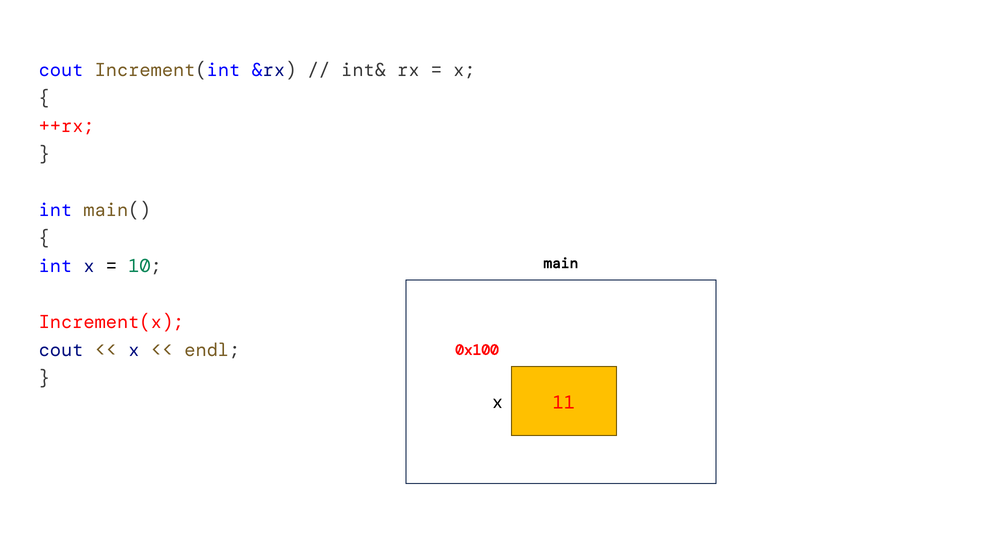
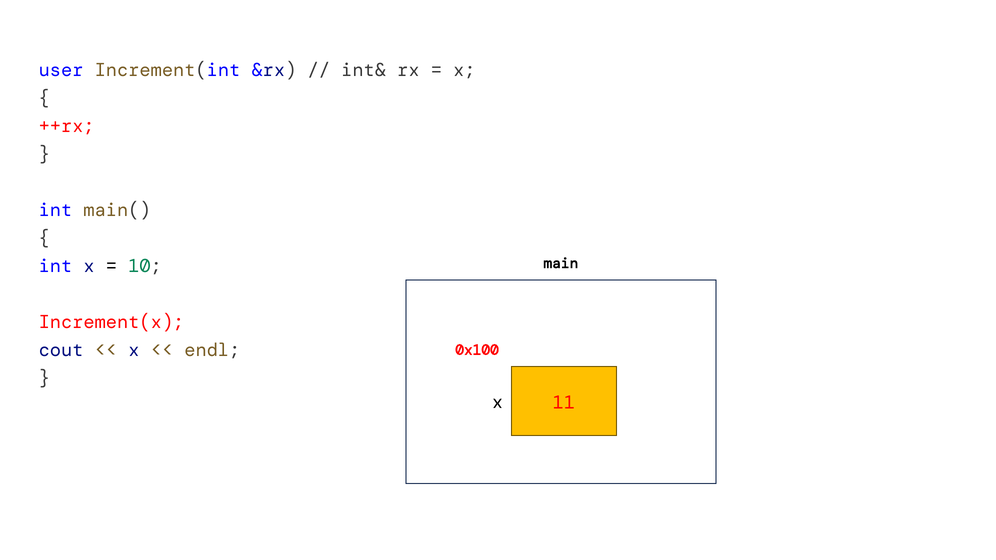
cout at (61, 70): cout -> user
